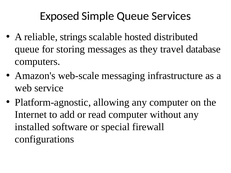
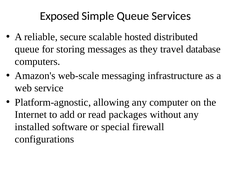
strings: strings -> secure
read computer: computer -> packages
